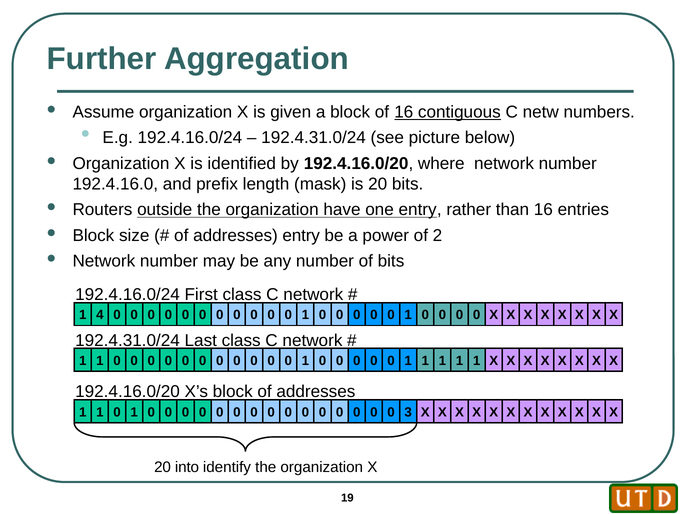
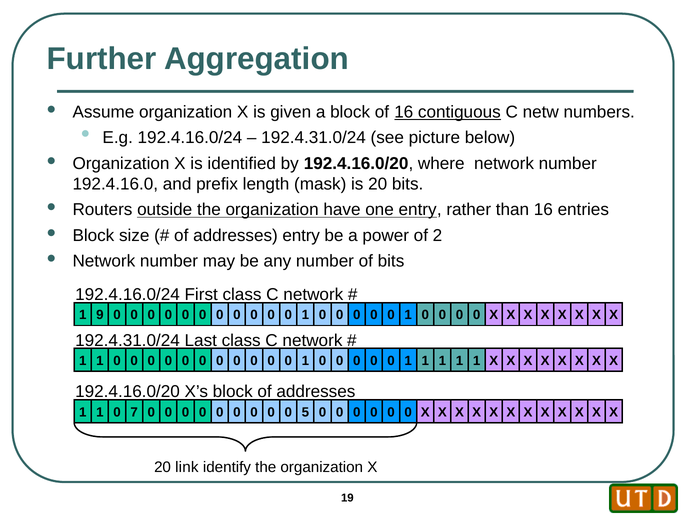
4: 4 -> 9
1 0 1: 1 -> 7
0 at (305, 412): 0 -> 5
3 at (408, 412): 3 -> 0
into: into -> link
